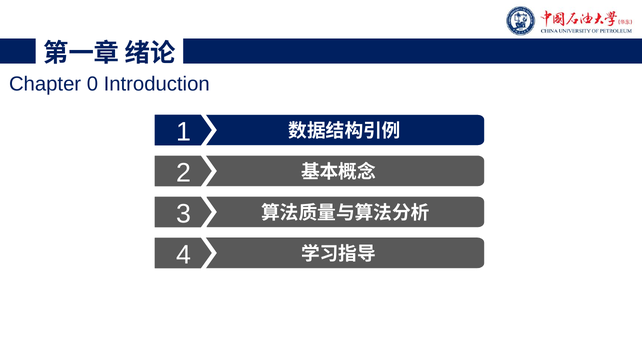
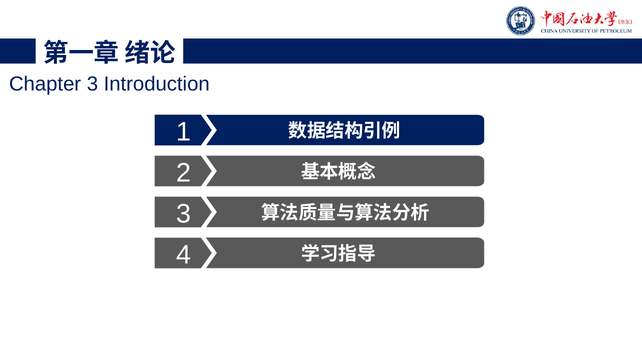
Chapter 0: 0 -> 3
